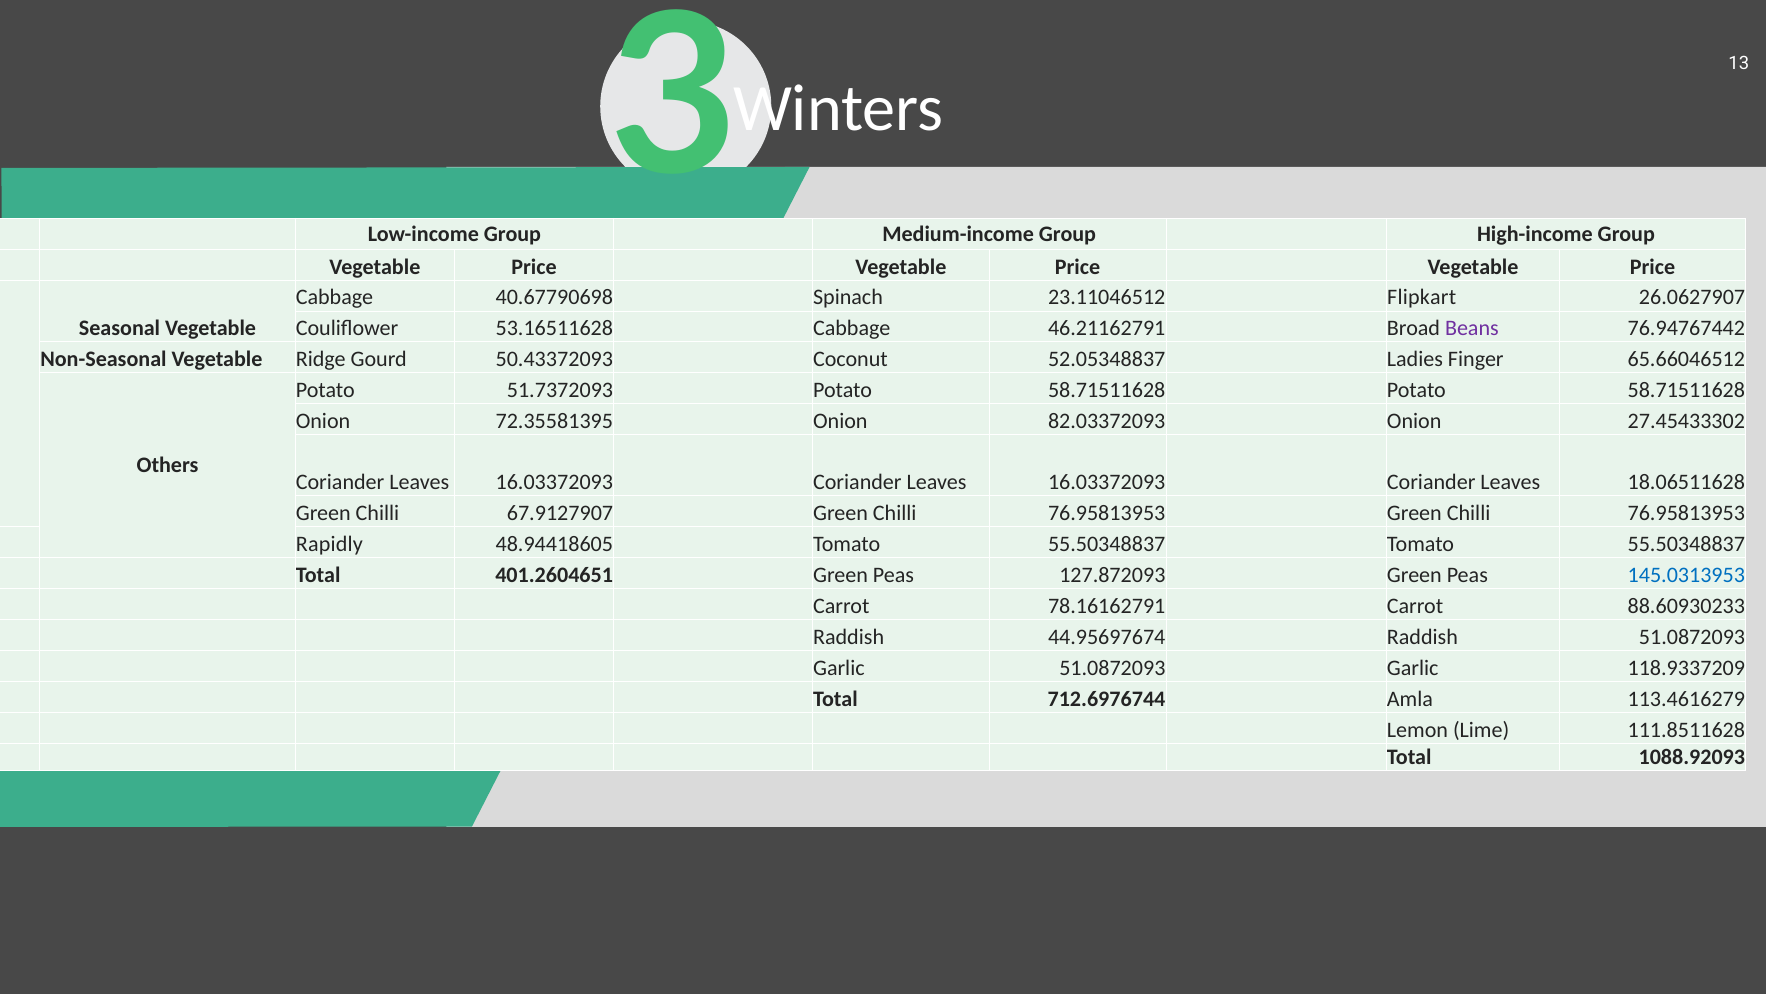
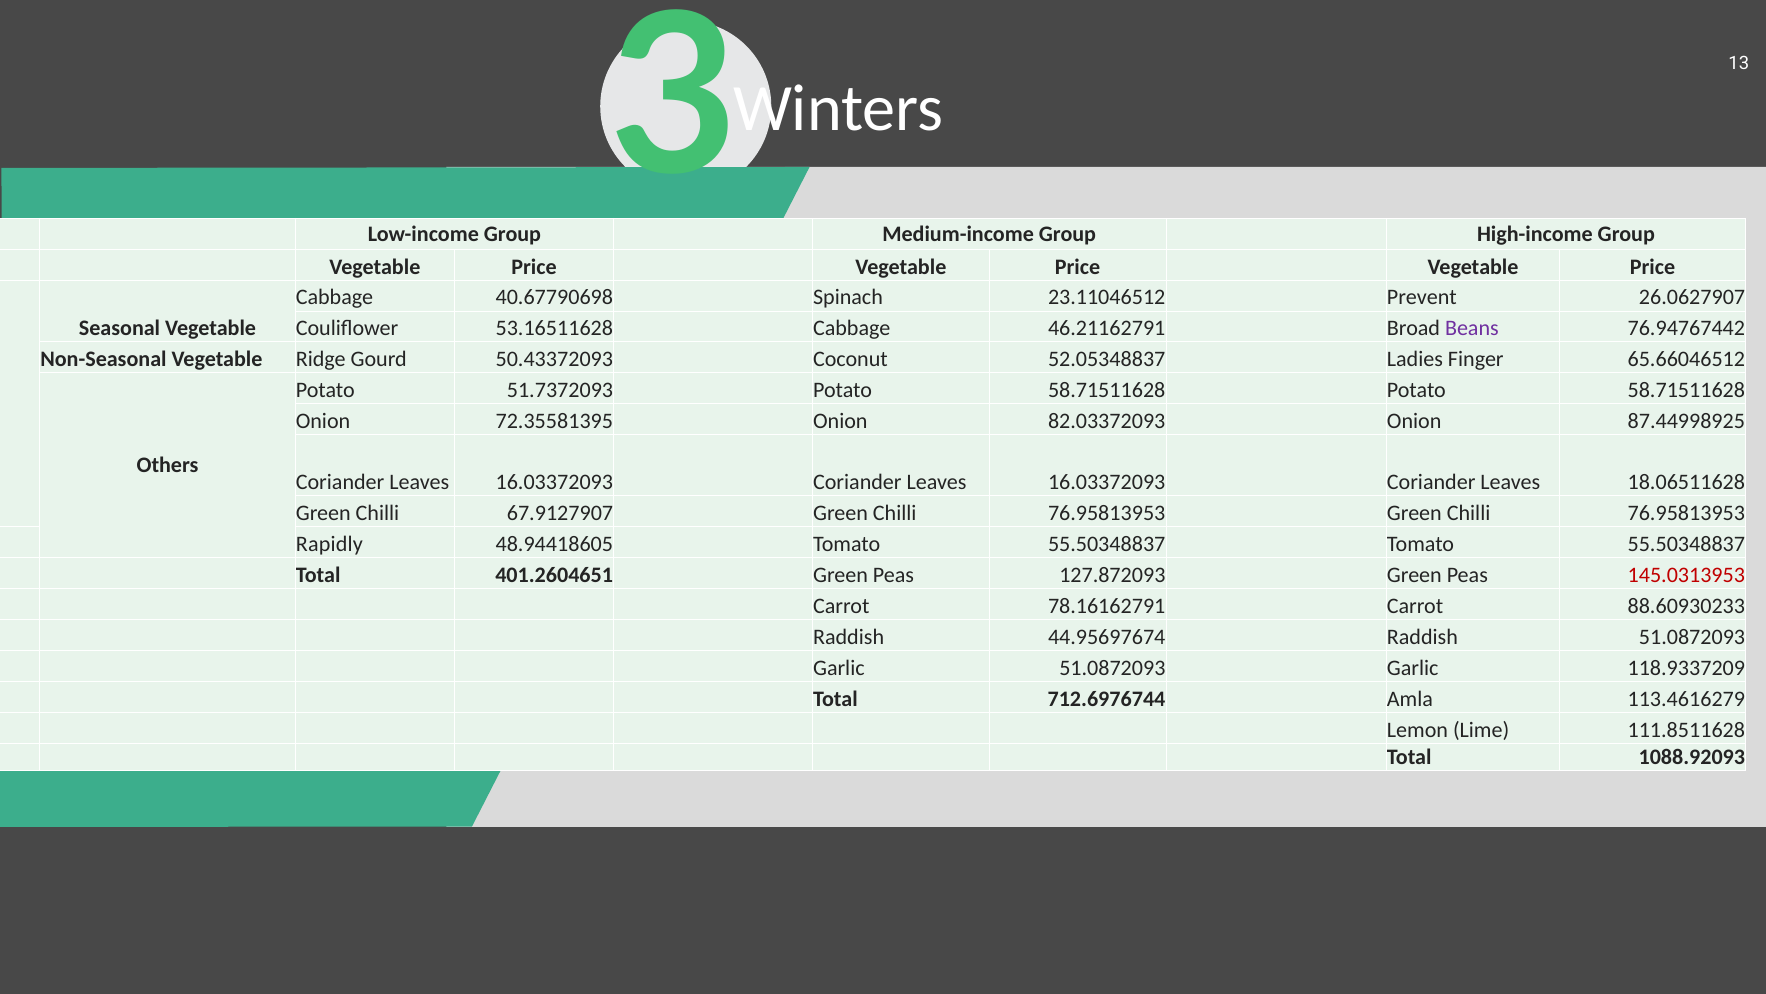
Flipkart: Flipkart -> Prevent
27.45433302: 27.45433302 -> 87.44998925
145.0313953 colour: blue -> red
